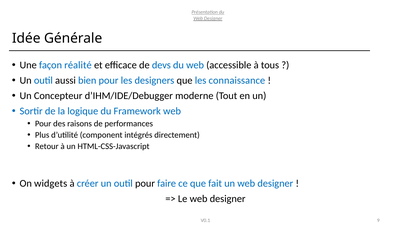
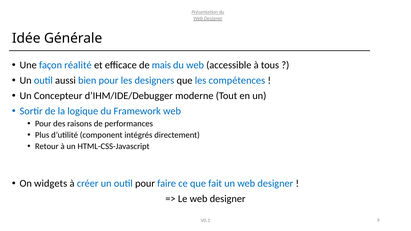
devs: devs -> mais
connaissance: connaissance -> compétences
